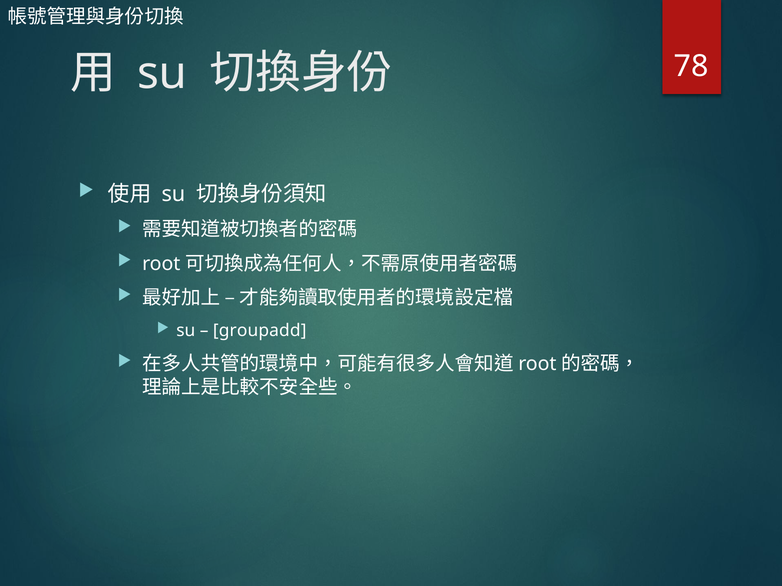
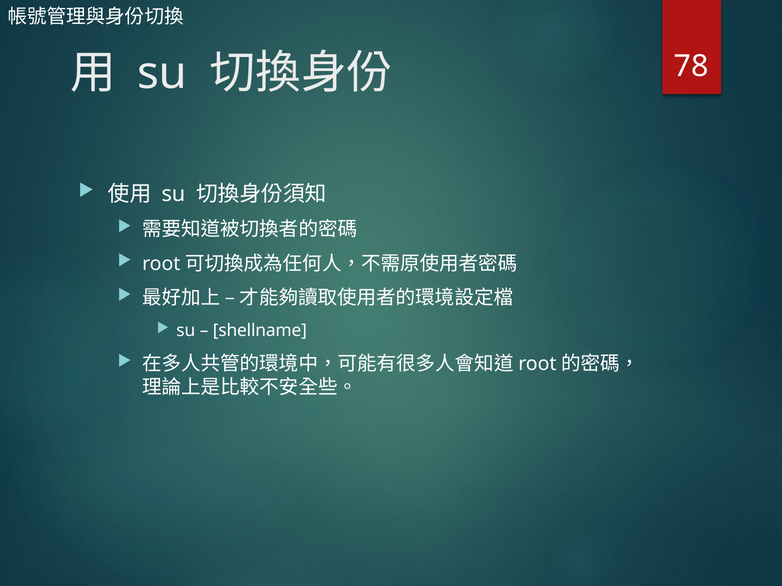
groupadd: groupadd -> shellname
